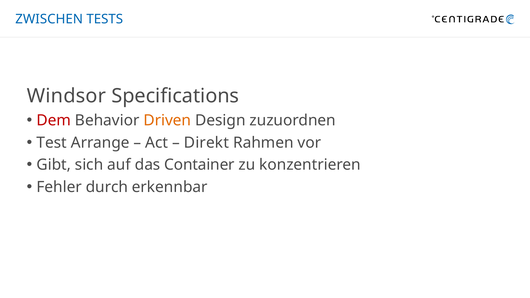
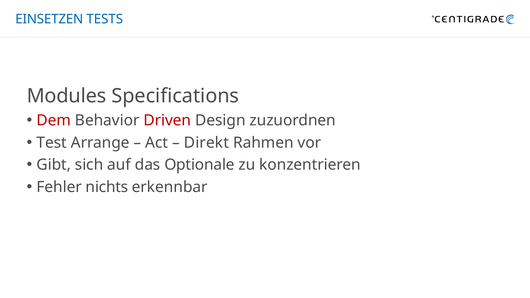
ZWISCHEN: ZWISCHEN -> EINSETZEN
Windsor: Windsor -> Modules
Driven colour: orange -> red
Container: Container -> Optionale
durch: durch -> nichts
